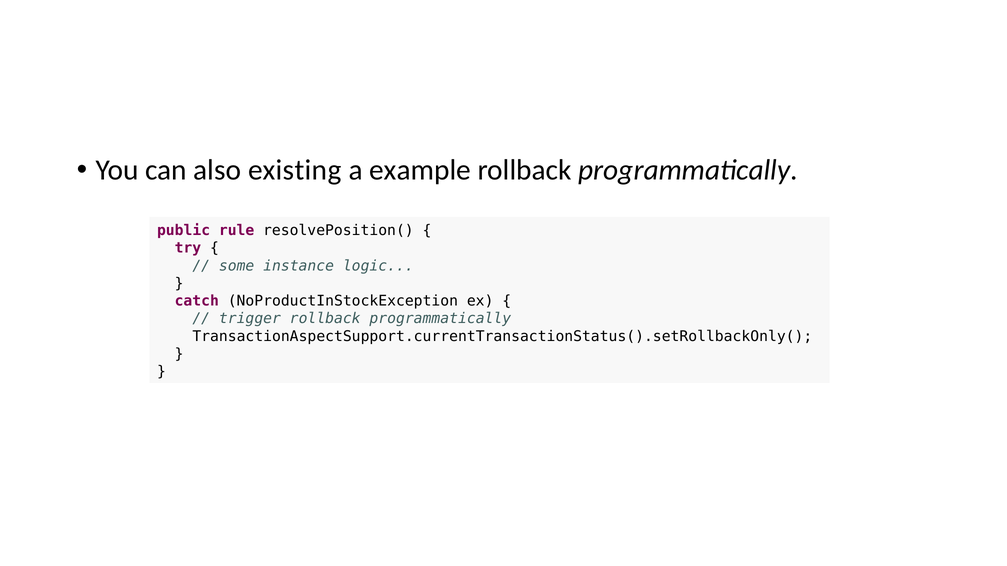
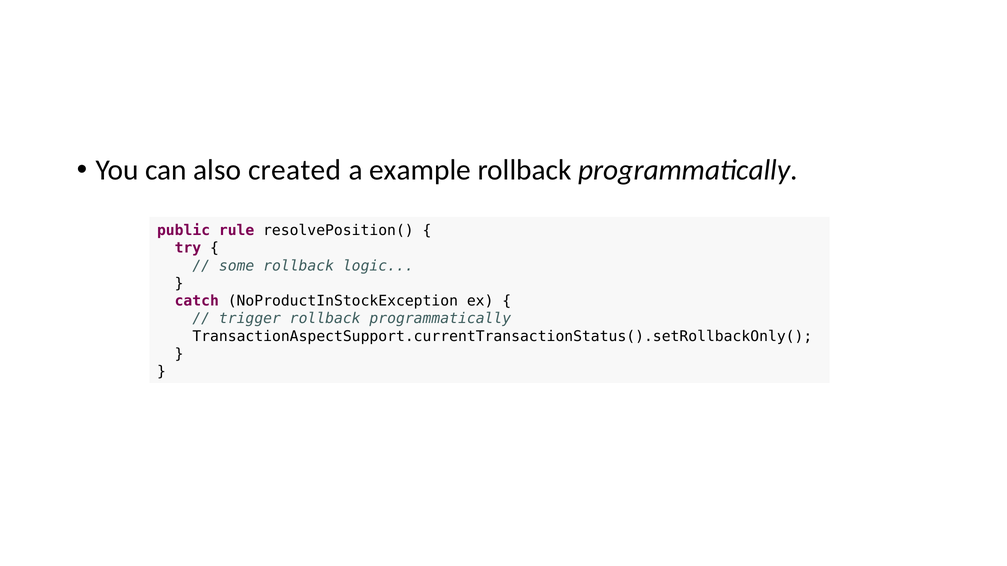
existing: existing -> created
some instance: instance -> rollback
